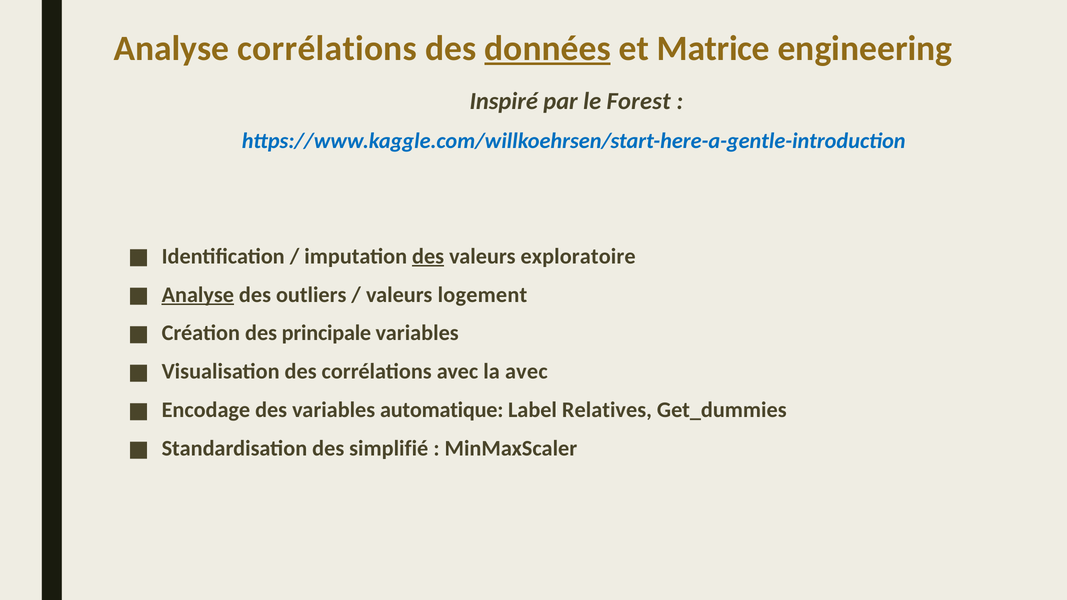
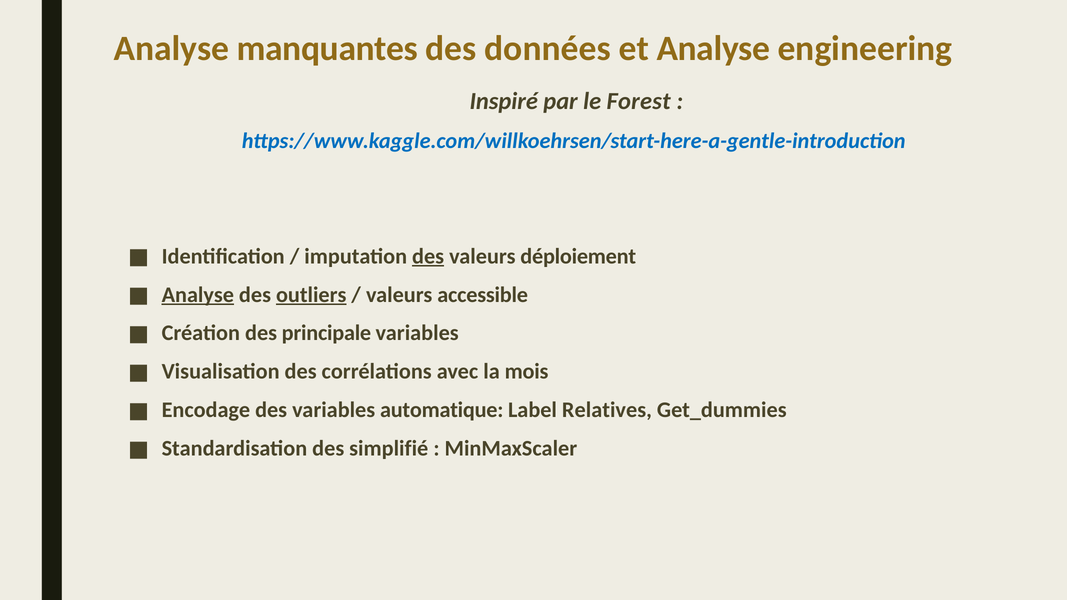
Analyse corrélations: corrélations -> manquantes
données underline: present -> none
et Matrice: Matrice -> Analyse
exploratoire: exploratoire -> déploiement
outliers underline: none -> present
logement: logement -> accessible
la avec: avec -> mois
